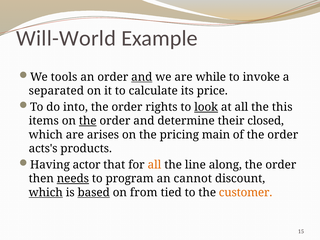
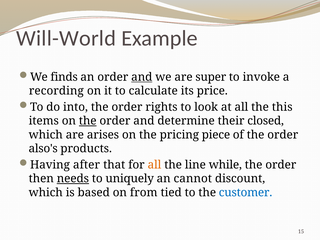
tools: tools -> finds
while: while -> super
separated: separated -> recording
look underline: present -> none
main: main -> piece
acts's: acts's -> also's
actor: actor -> after
along: along -> while
program: program -> uniquely
which at (46, 193) underline: present -> none
based underline: present -> none
customer colour: orange -> blue
